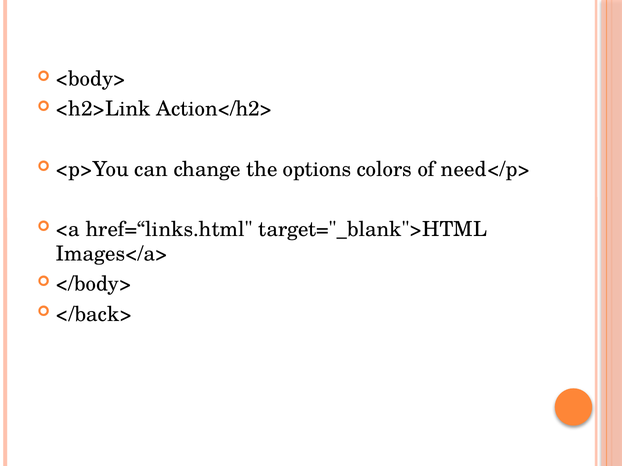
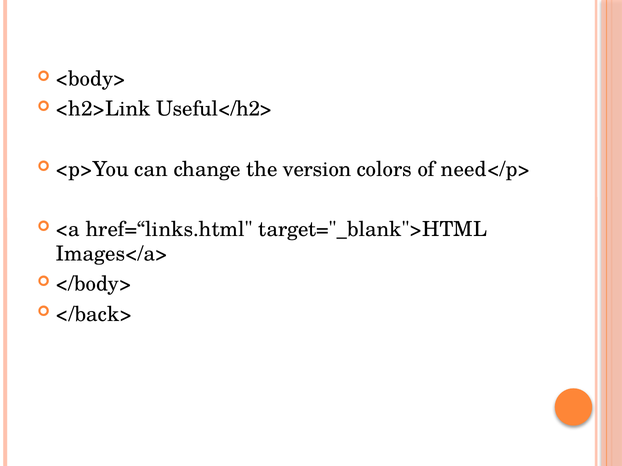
Action</h2>: Action</h2> -> Useful</h2>
options: options -> version
